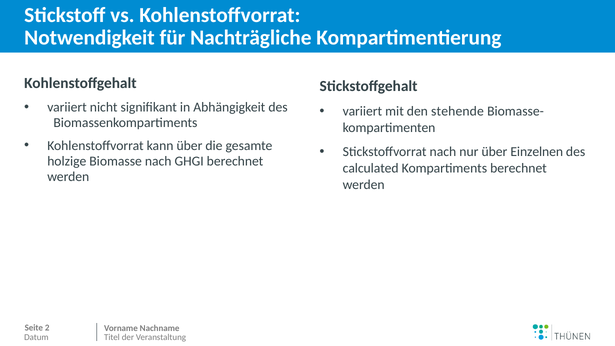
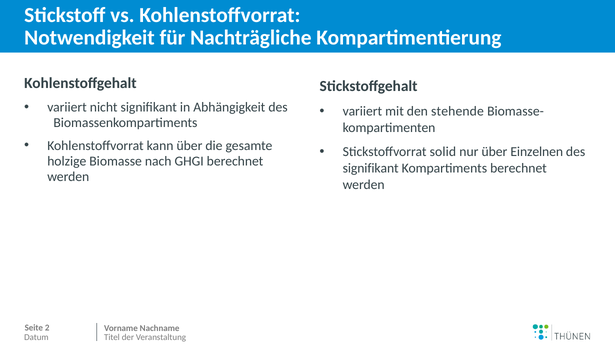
Stickstoffvorrat nach: nach -> solid
calculated at (371, 168): calculated -> signifikant
